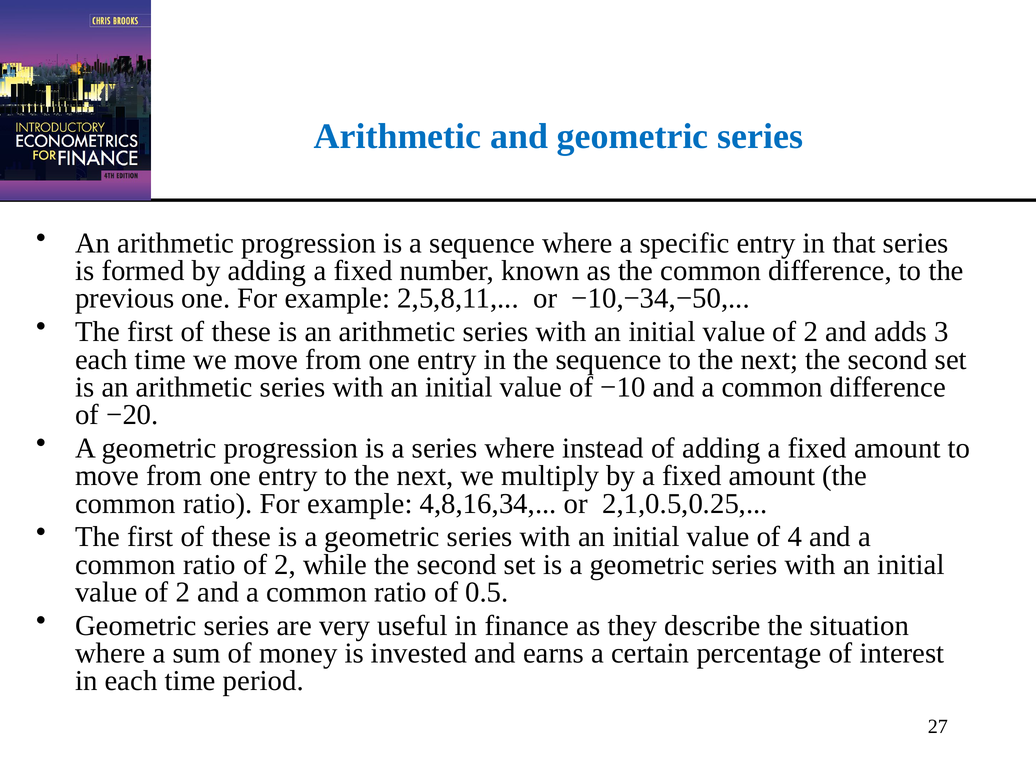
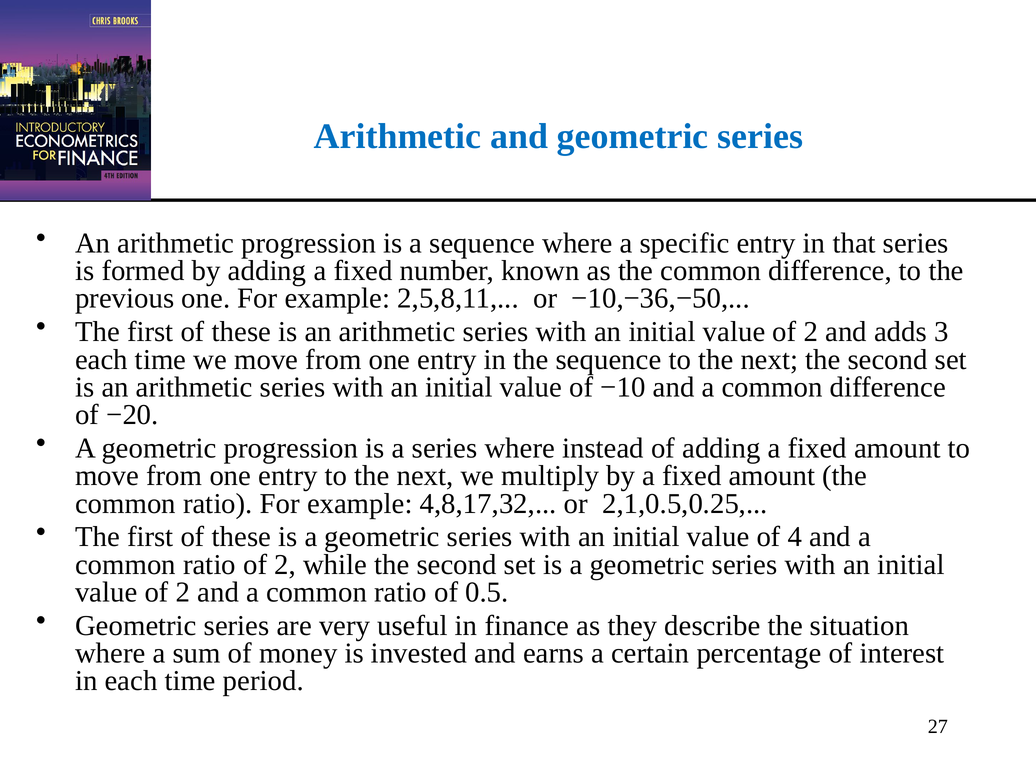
−10,−34,−50: −10,−34,−50 -> −10,−36,−50
4,8,16,34: 4,8,16,34 -> 4,8,17,32
